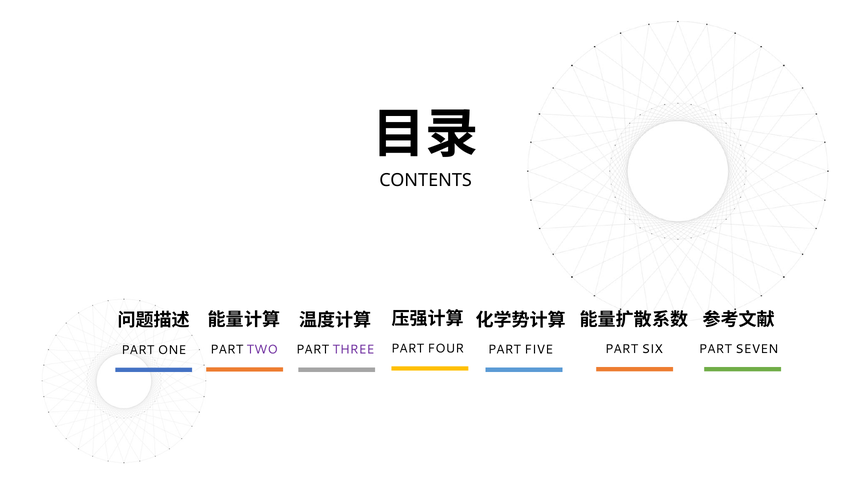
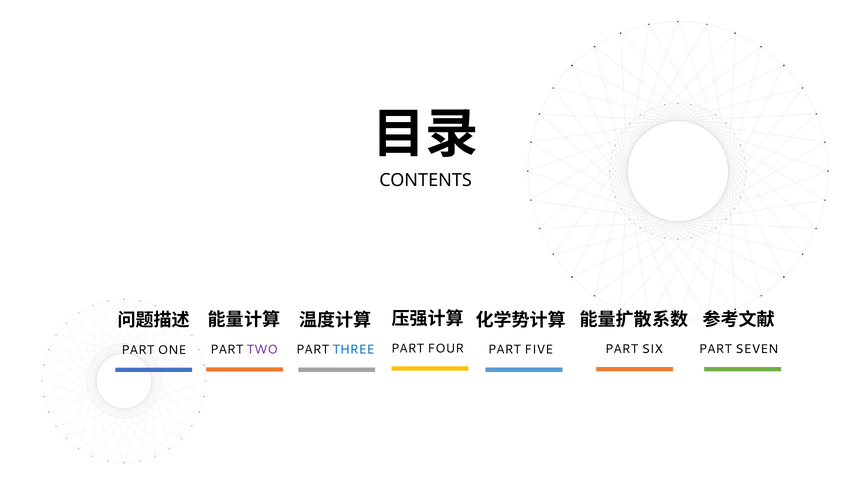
THREE colour: purple -> blue
